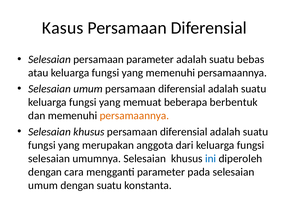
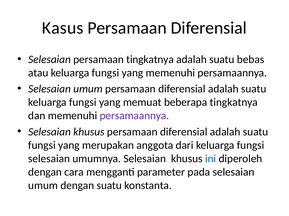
persamaan parameter: parameter -> tingkatnya
beberapa berbentuk: berbentuk -> tingkatnya
persamaannya at (134, 116) colour: orange -> purple
